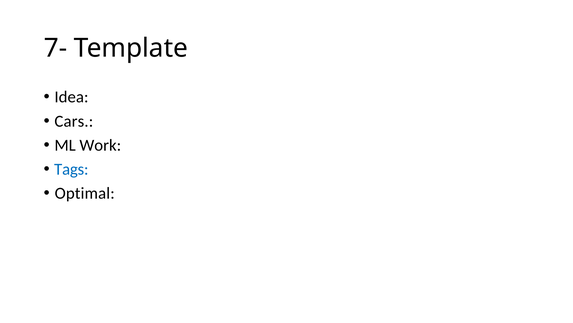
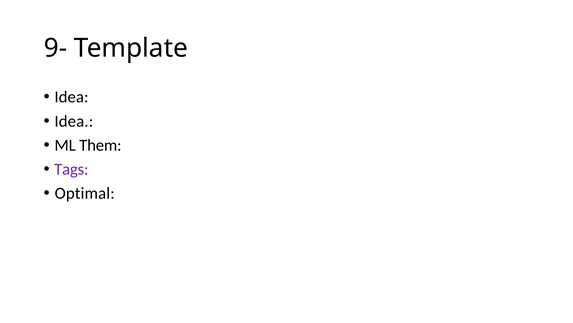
7-: 7- -> 9-
Cars at (74, 121): Cars -> Idea
Work: Work -> Them
Tags colour: blue -> purple
